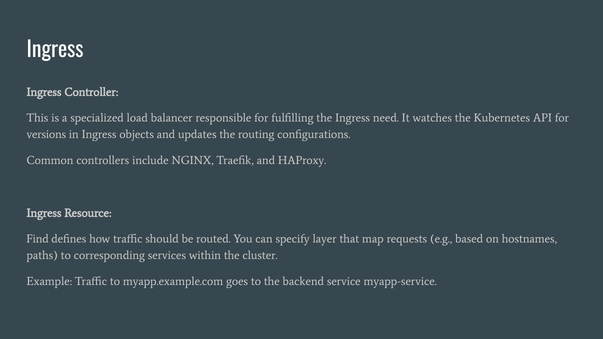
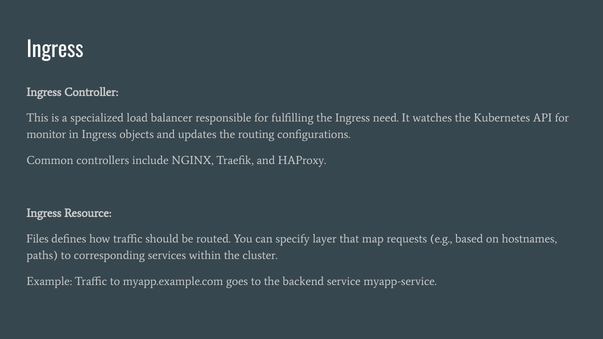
versions: versions -> monitor
Find: Find -> Files
